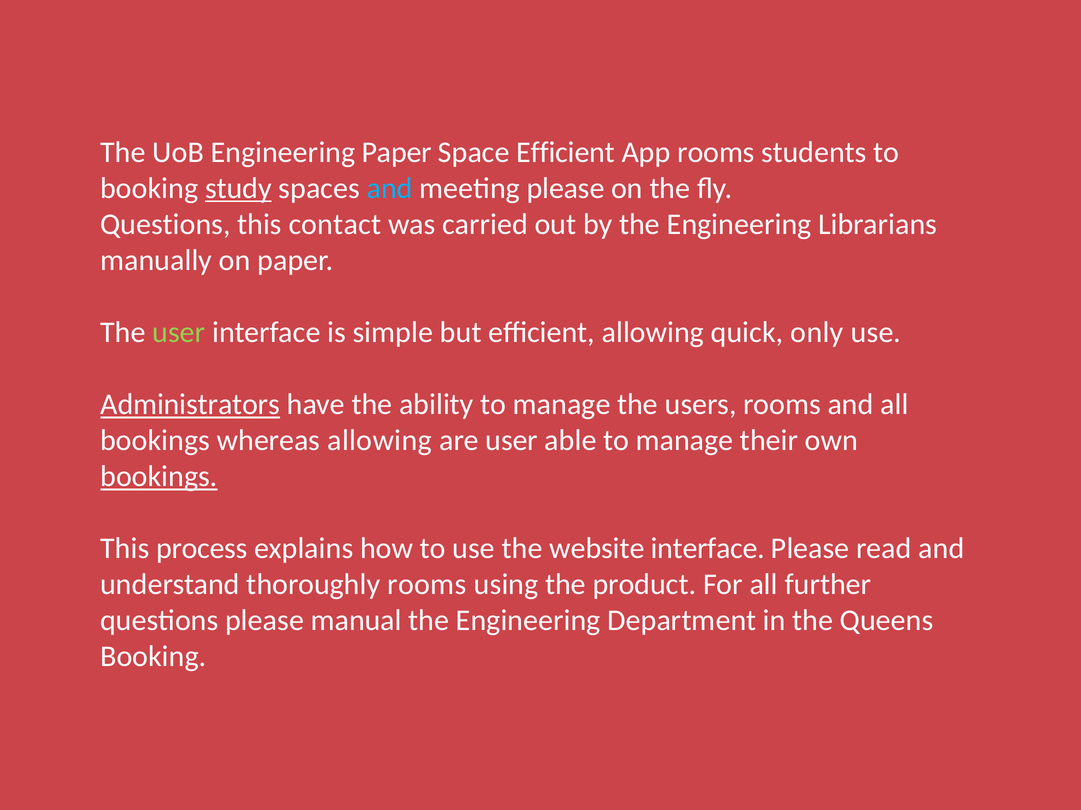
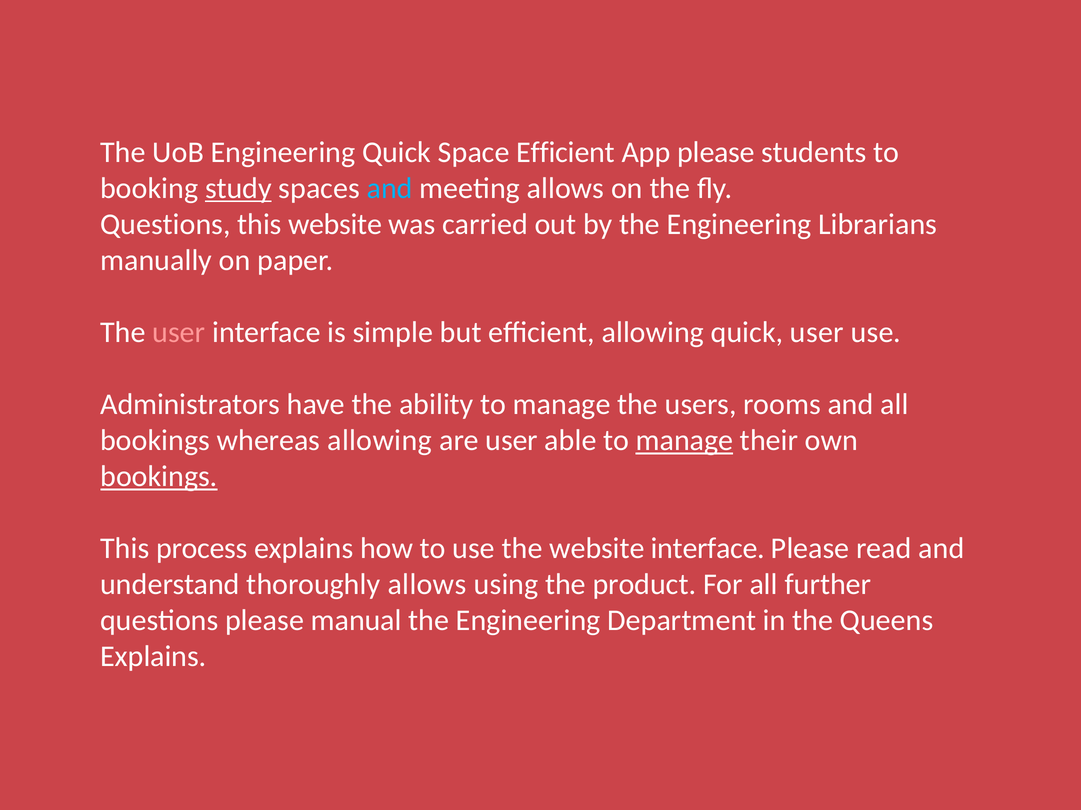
Engineering Paper: Paper -> Quick
App rooms: rooms -> please
meeting please: please -> allows
this contact: contact -> website
user at (179, 333) colour: light green -> pink
quick only: only -> user
Administrators underline: present -> none
manage at (684, 441) underline: none -> present
thoroughly rooms: rooms -> allows
Booking at (153, 657): Booking -> Explains
